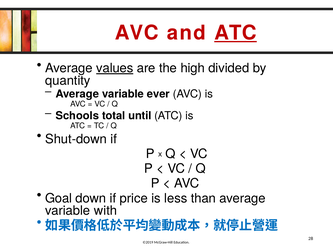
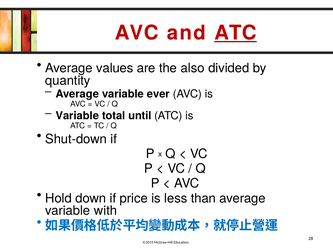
values underline: present -> none
high: high -> also
Schools at (77, 116): Schools -> Variable
Goal: Goal -> Hold
